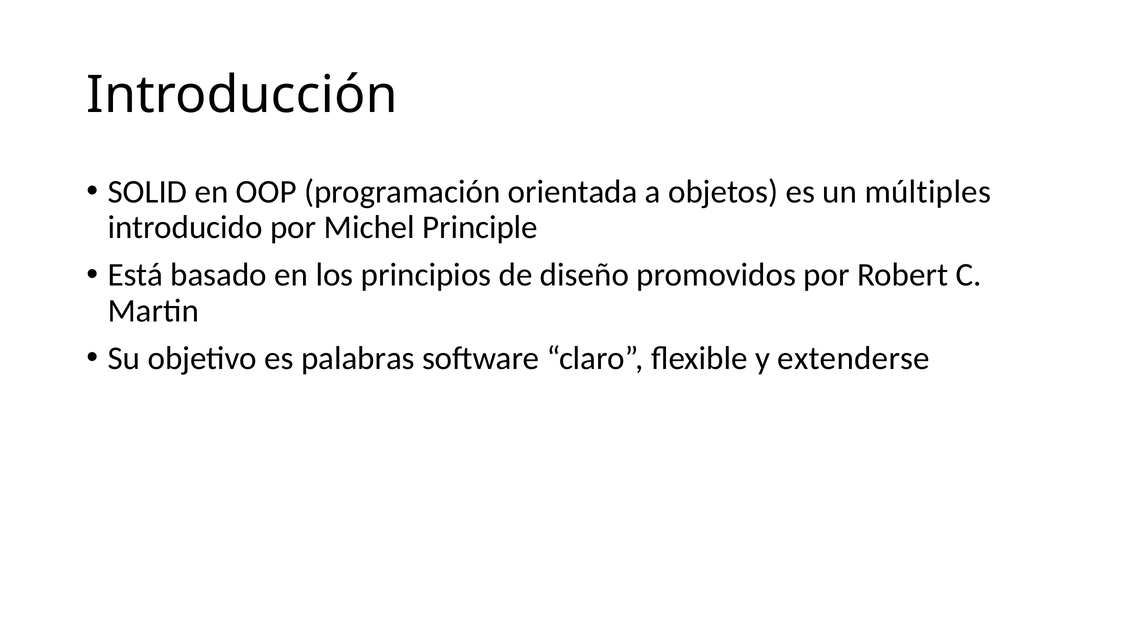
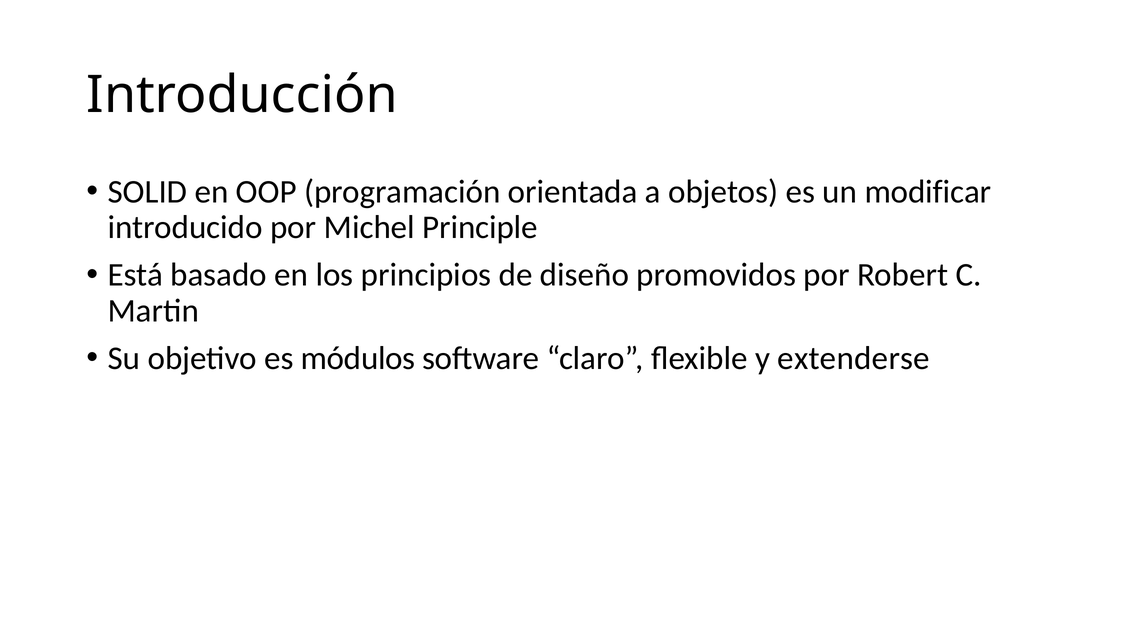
múltiples: múltiples -> modificar
palabras: palabras -> módulos
